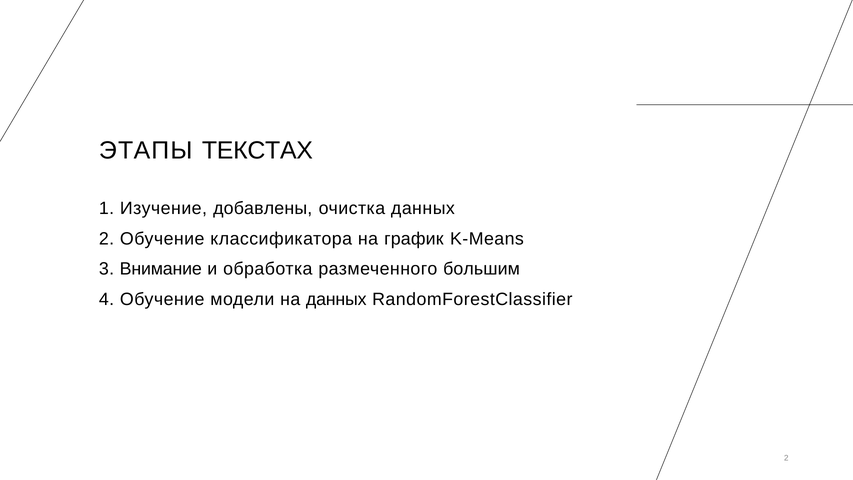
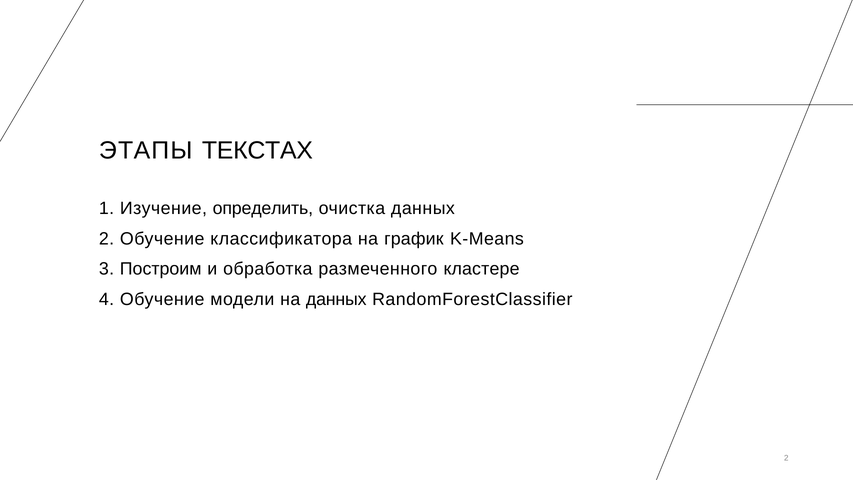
добавлены: добавлены -> определить
Внимание: Внимание -> Построим
большим: большим -> кластере
